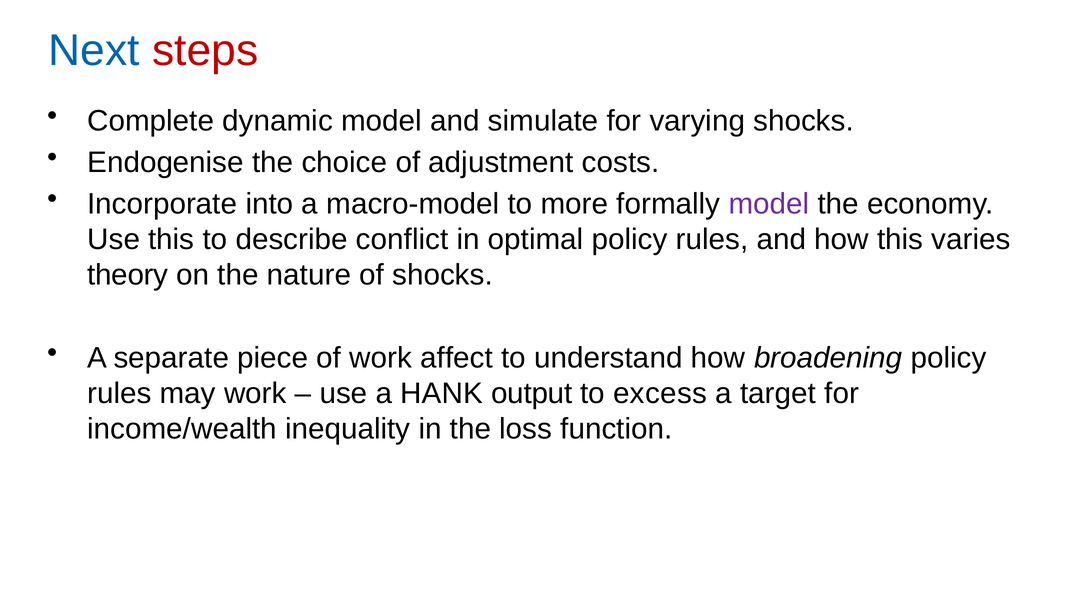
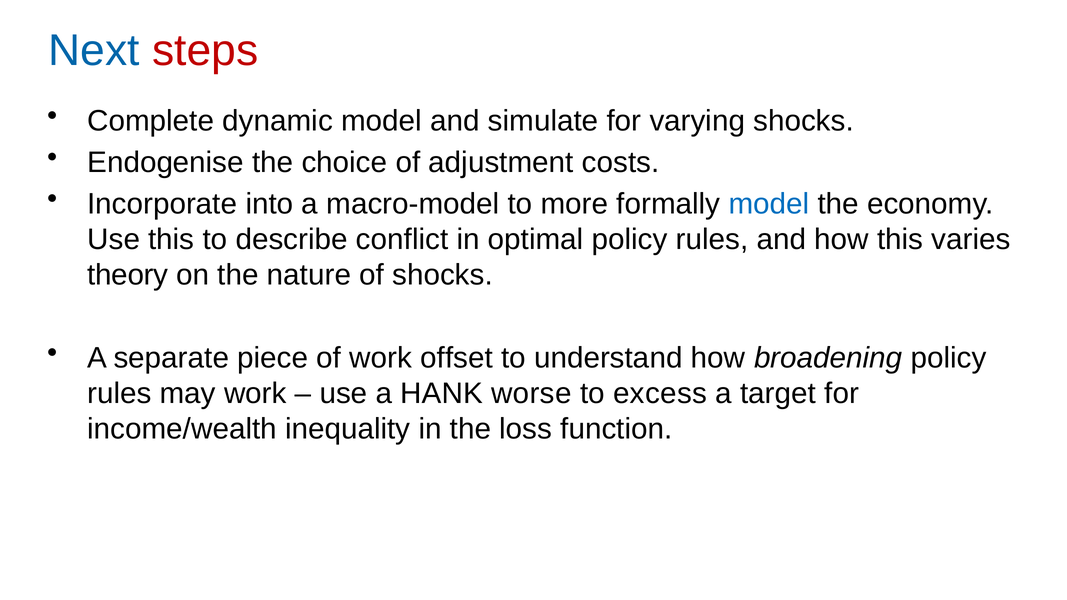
model at (769, 204) colour: purple -> blue
affect: affect -> offset
output: output -> worse
